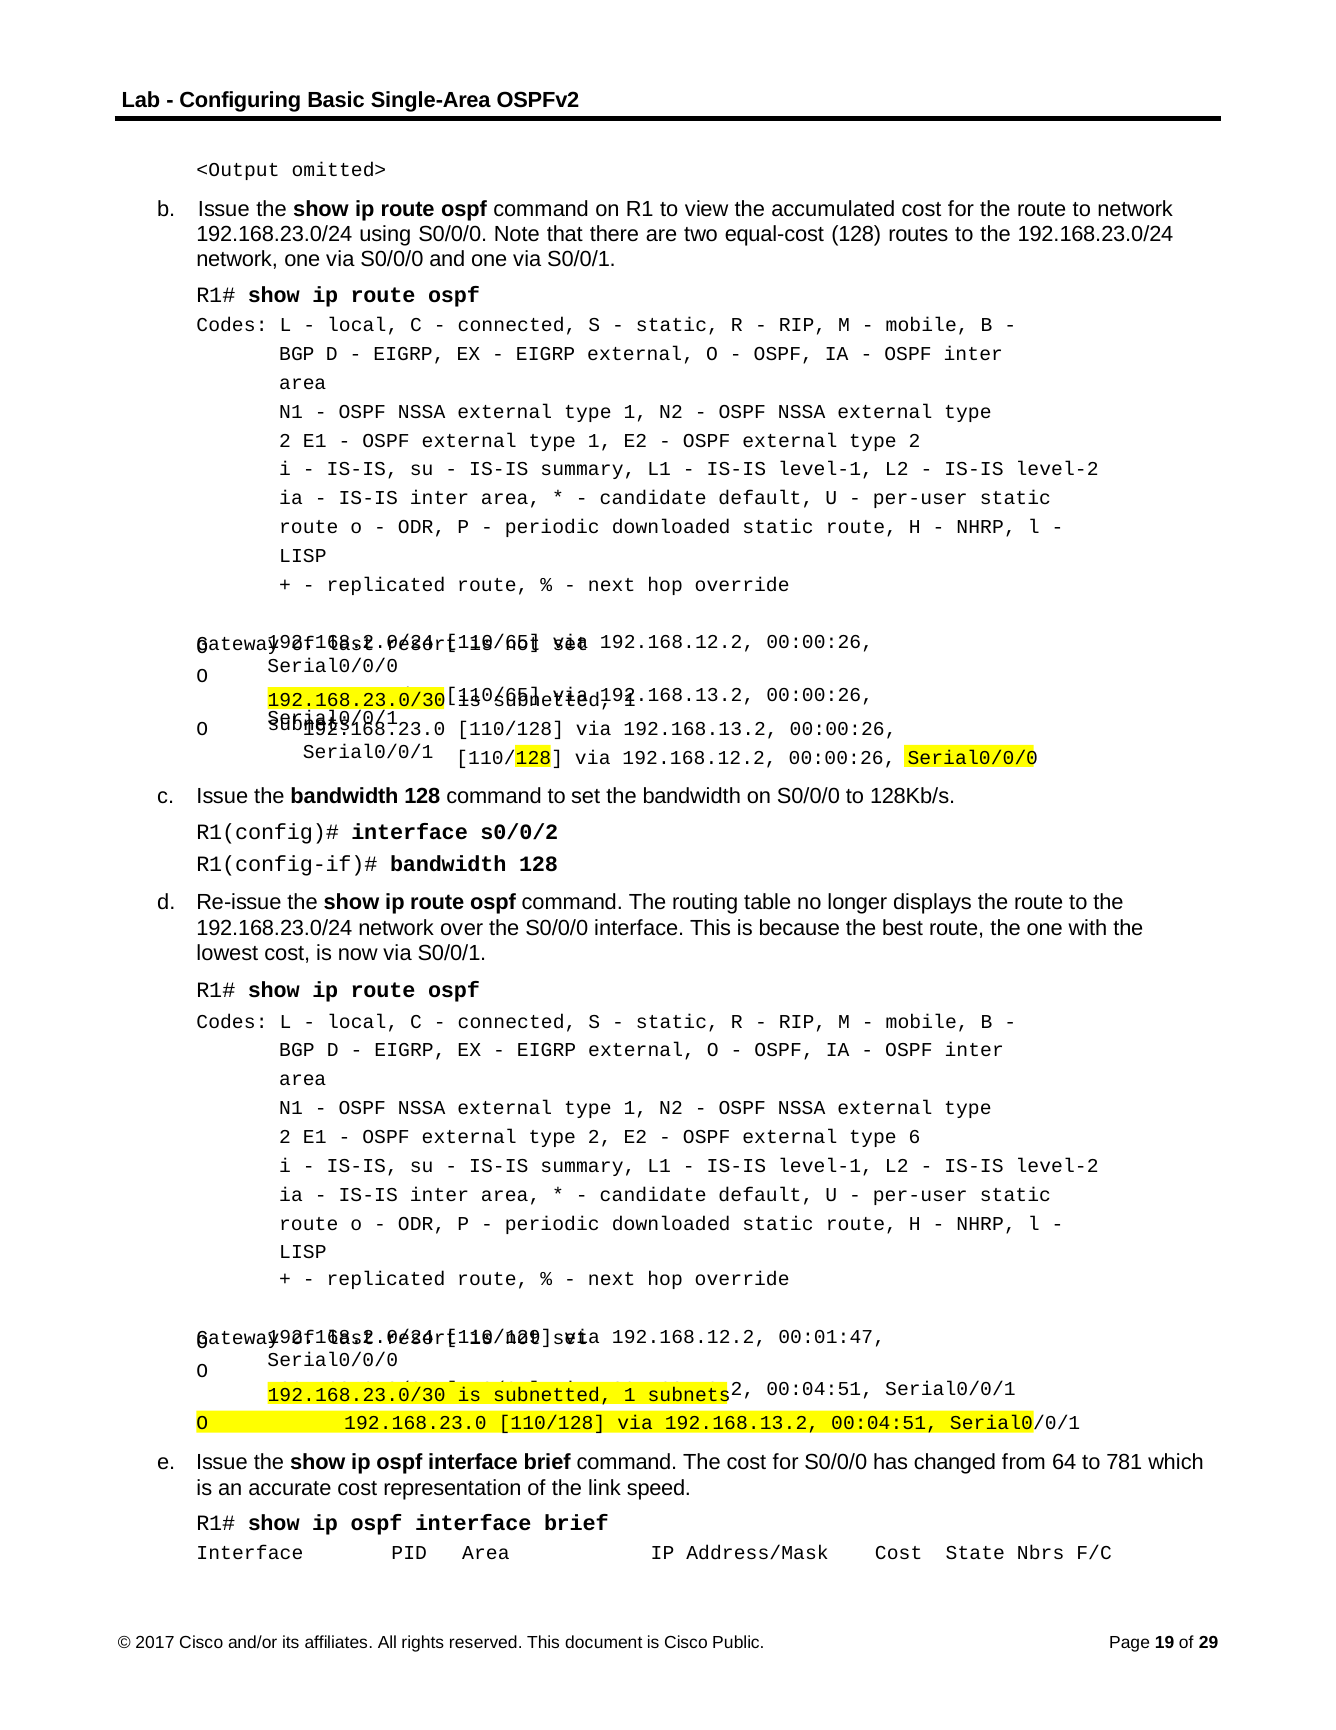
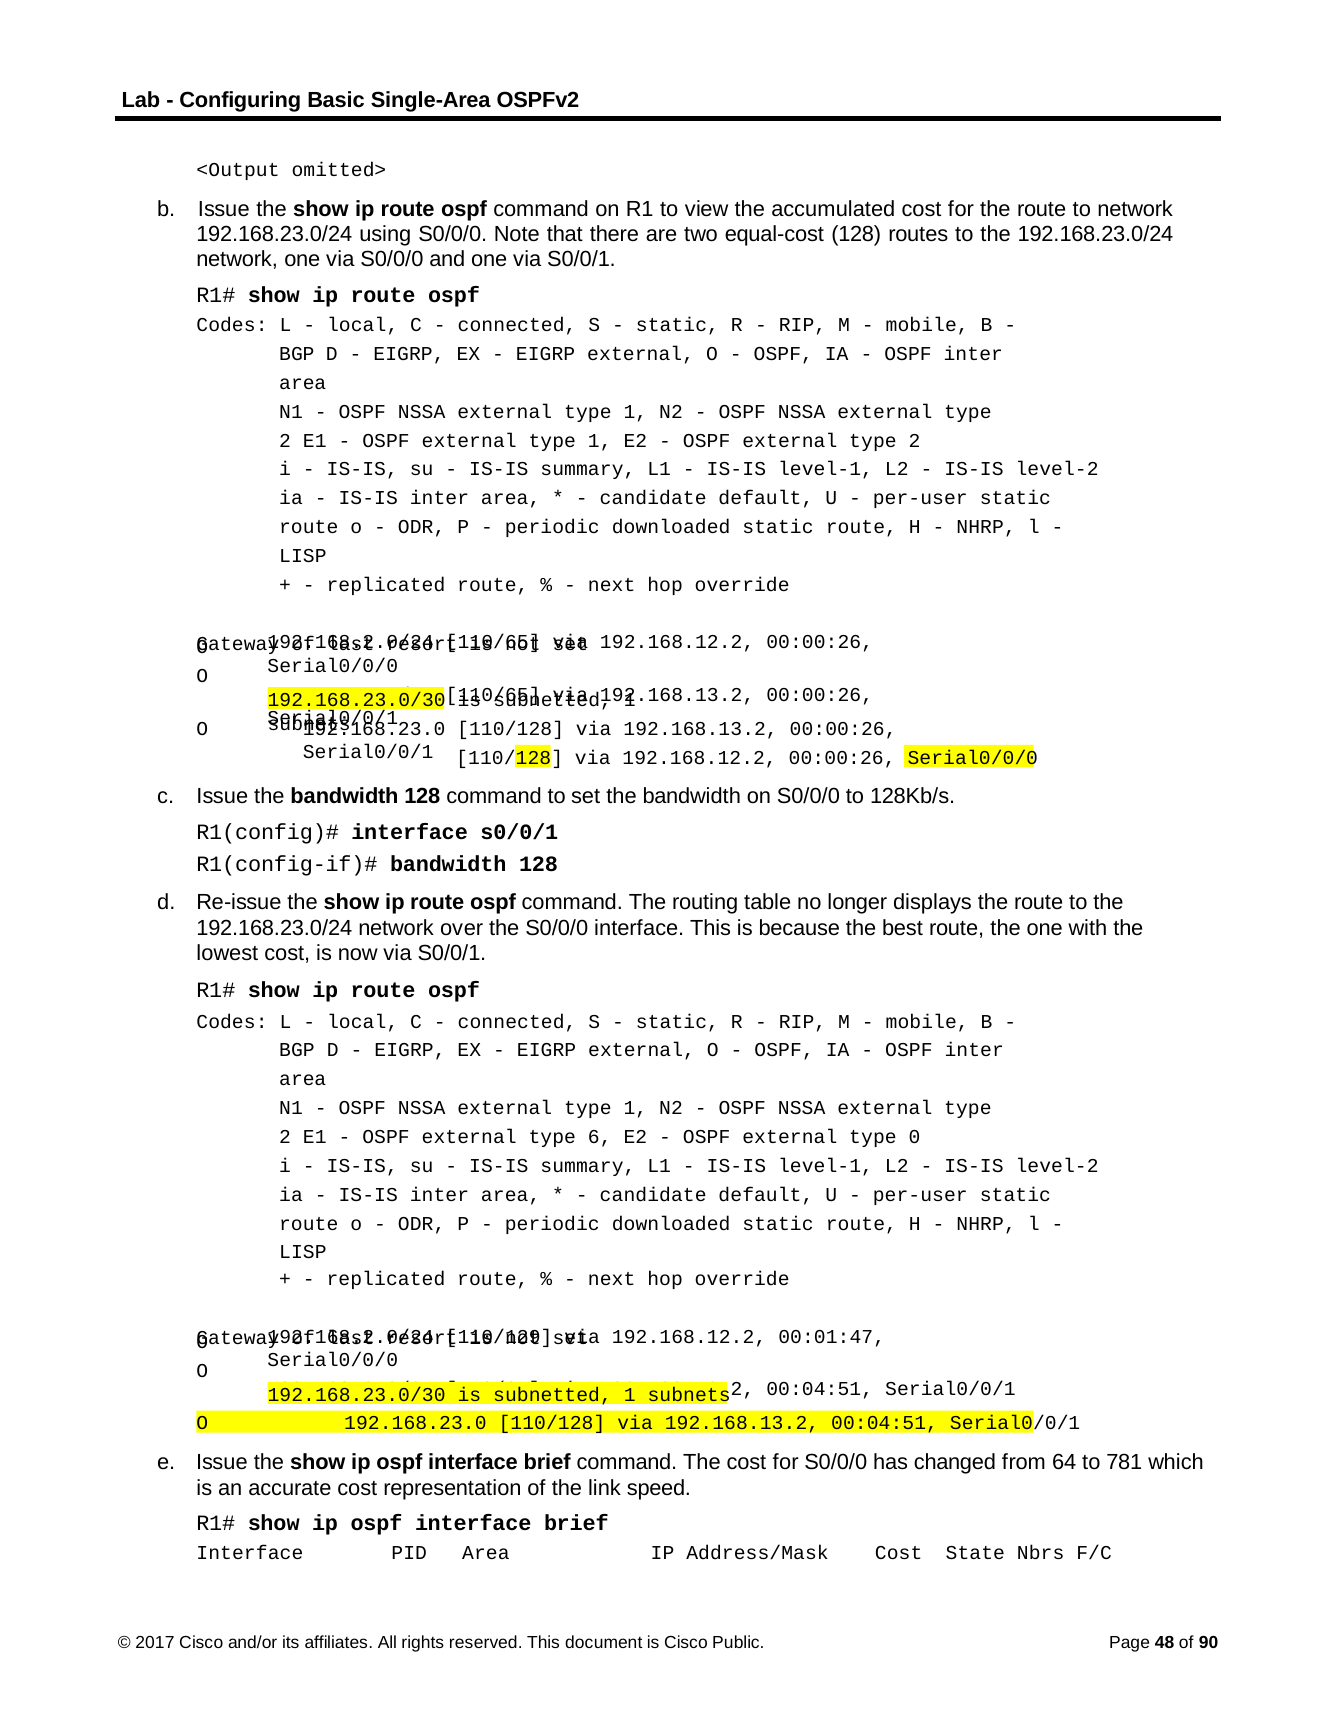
interface s0/0/2: s0/0/2 -> s0/0/1
2 at (600, 1136): 2 -> 6
6: 6 -> 0
19: 19 -> 48
29: 29 -> 90
